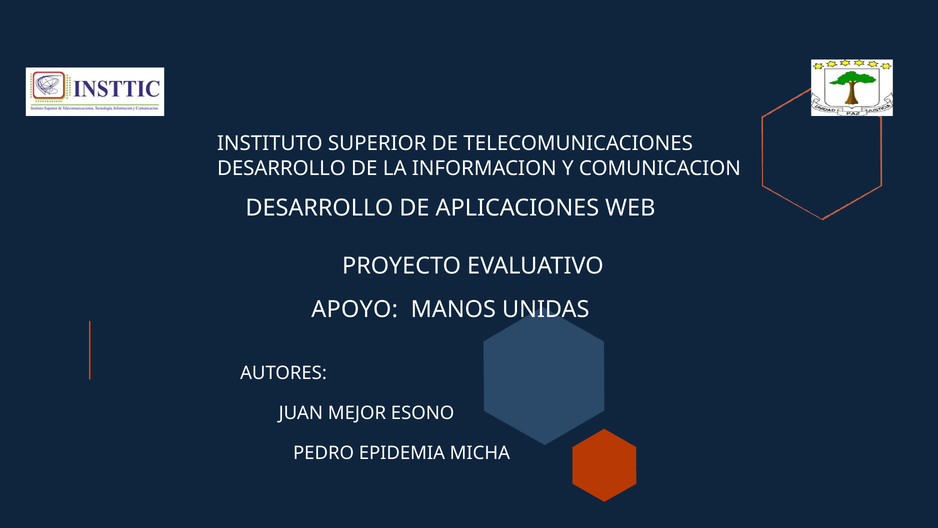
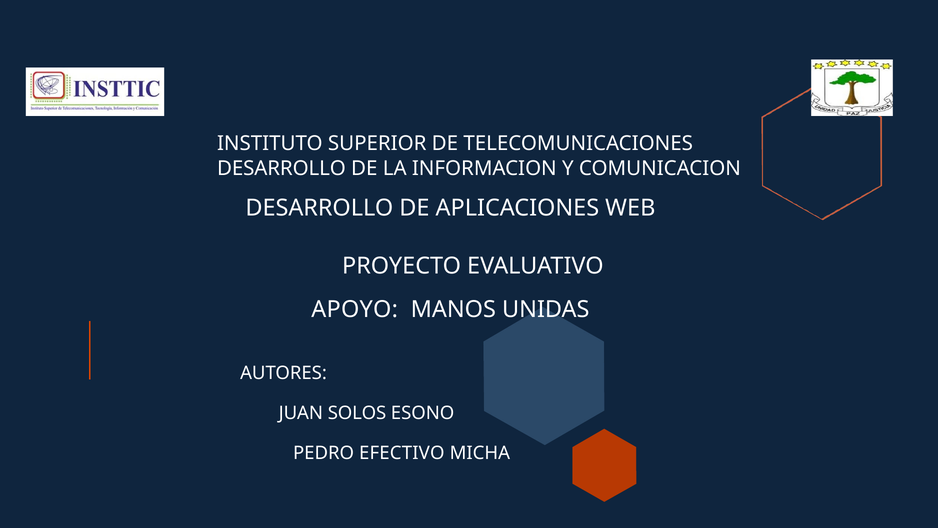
MEJOR: MEJOR -> SOLOS
EPIDEMIA: EPIDEMIA -> EFECTIVO
